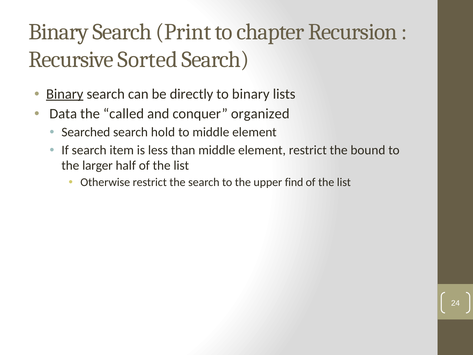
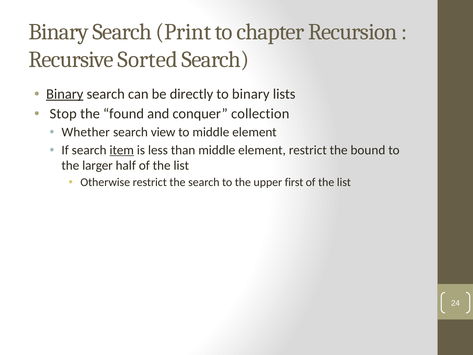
Data: Data -> Stop
called: called -> found
organized: organized -> collection
Searched: Searched -> Whether
hold: hold -> view
item underline: none -> present
find: find -> first
